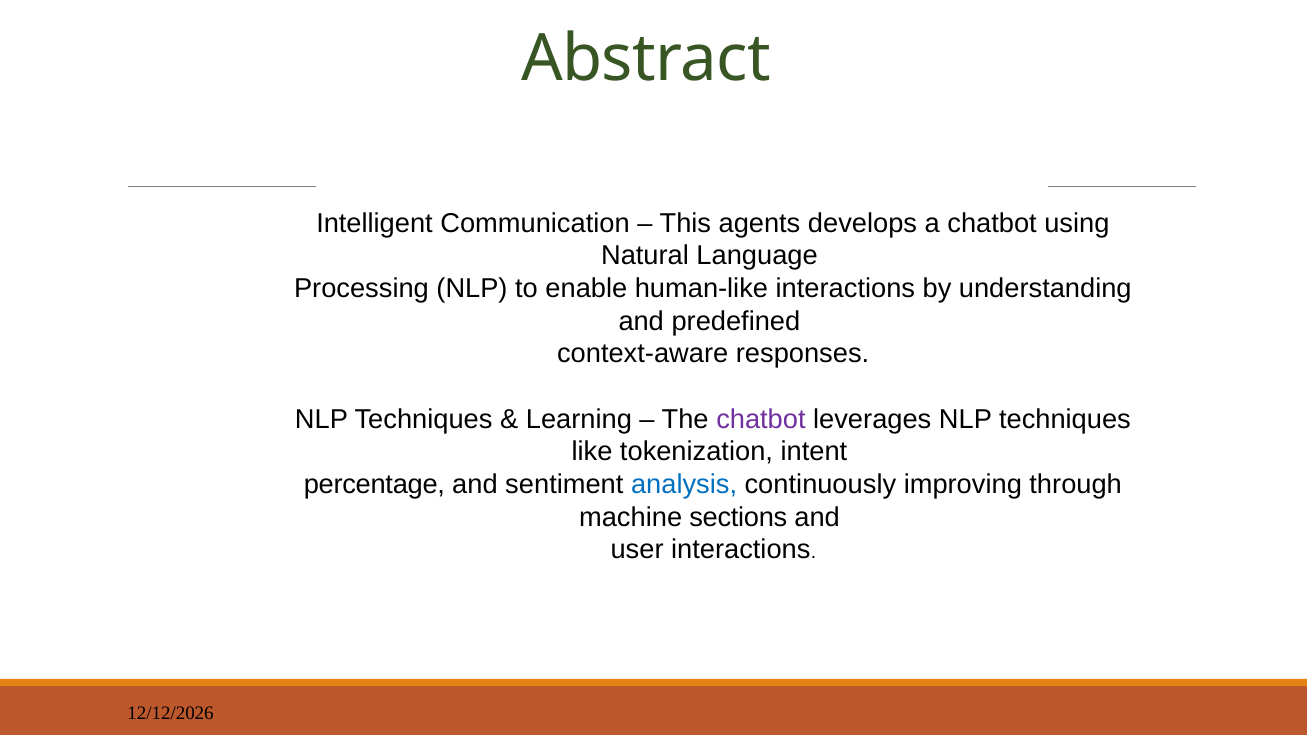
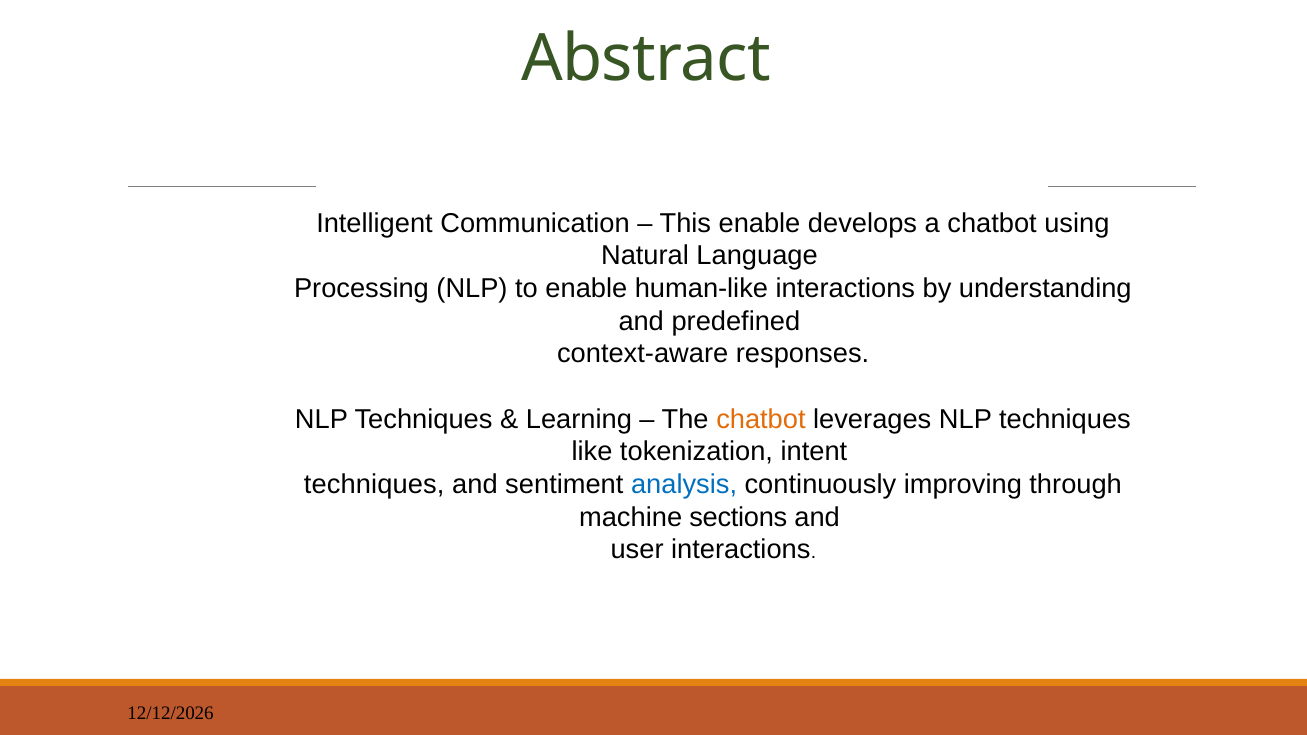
This agents: agents -> enable
chatbot at (761, 419) colour: purple -> orange
percentage at (374, 485): percentage -> techniques
